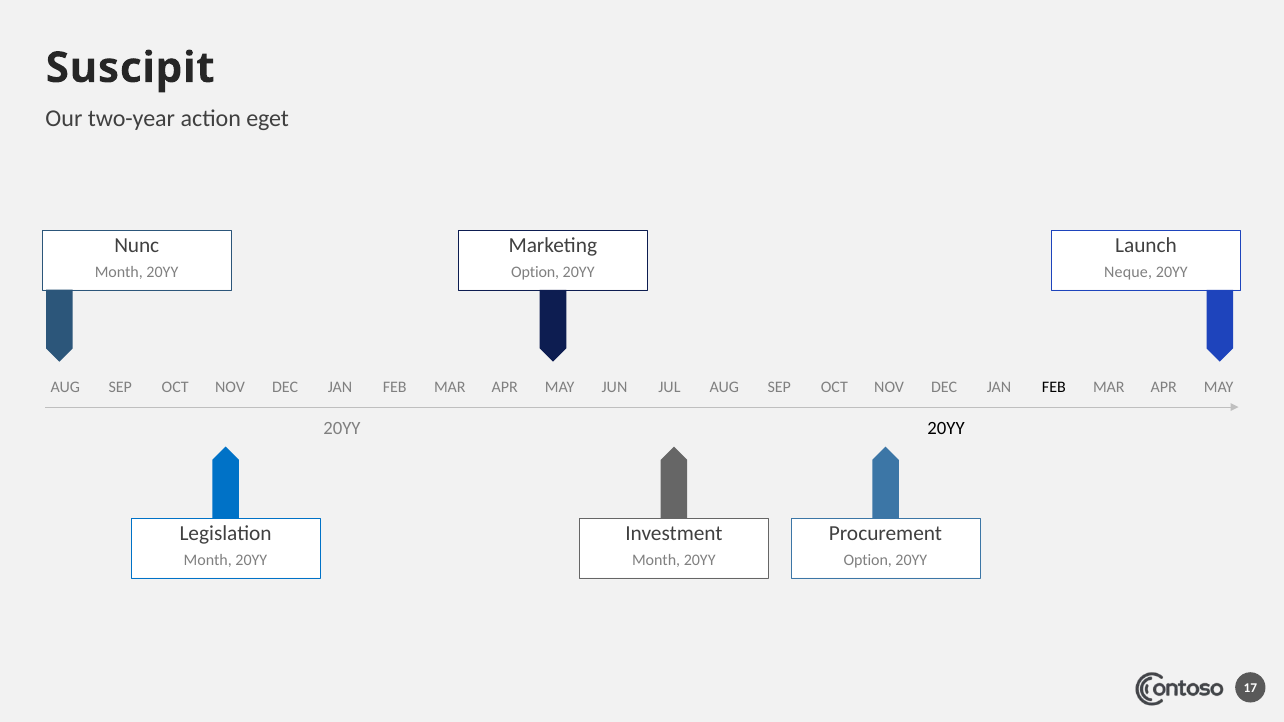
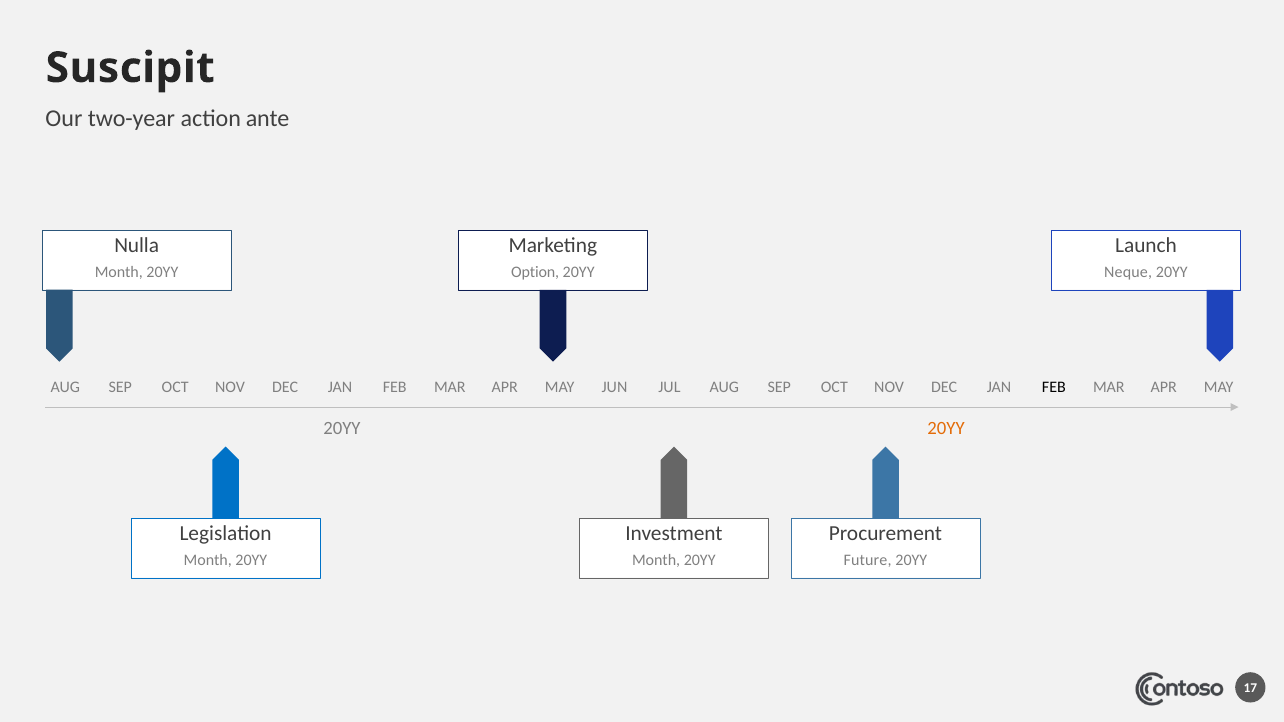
eget: eget -> ante
Nunc: Nunc -> Nulla
20YY at (946, 429) colour: black -> orange
Option at (868, 560): Option -> Future
